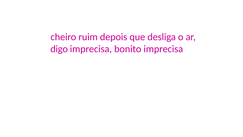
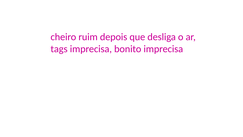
digo: digo -> tags
